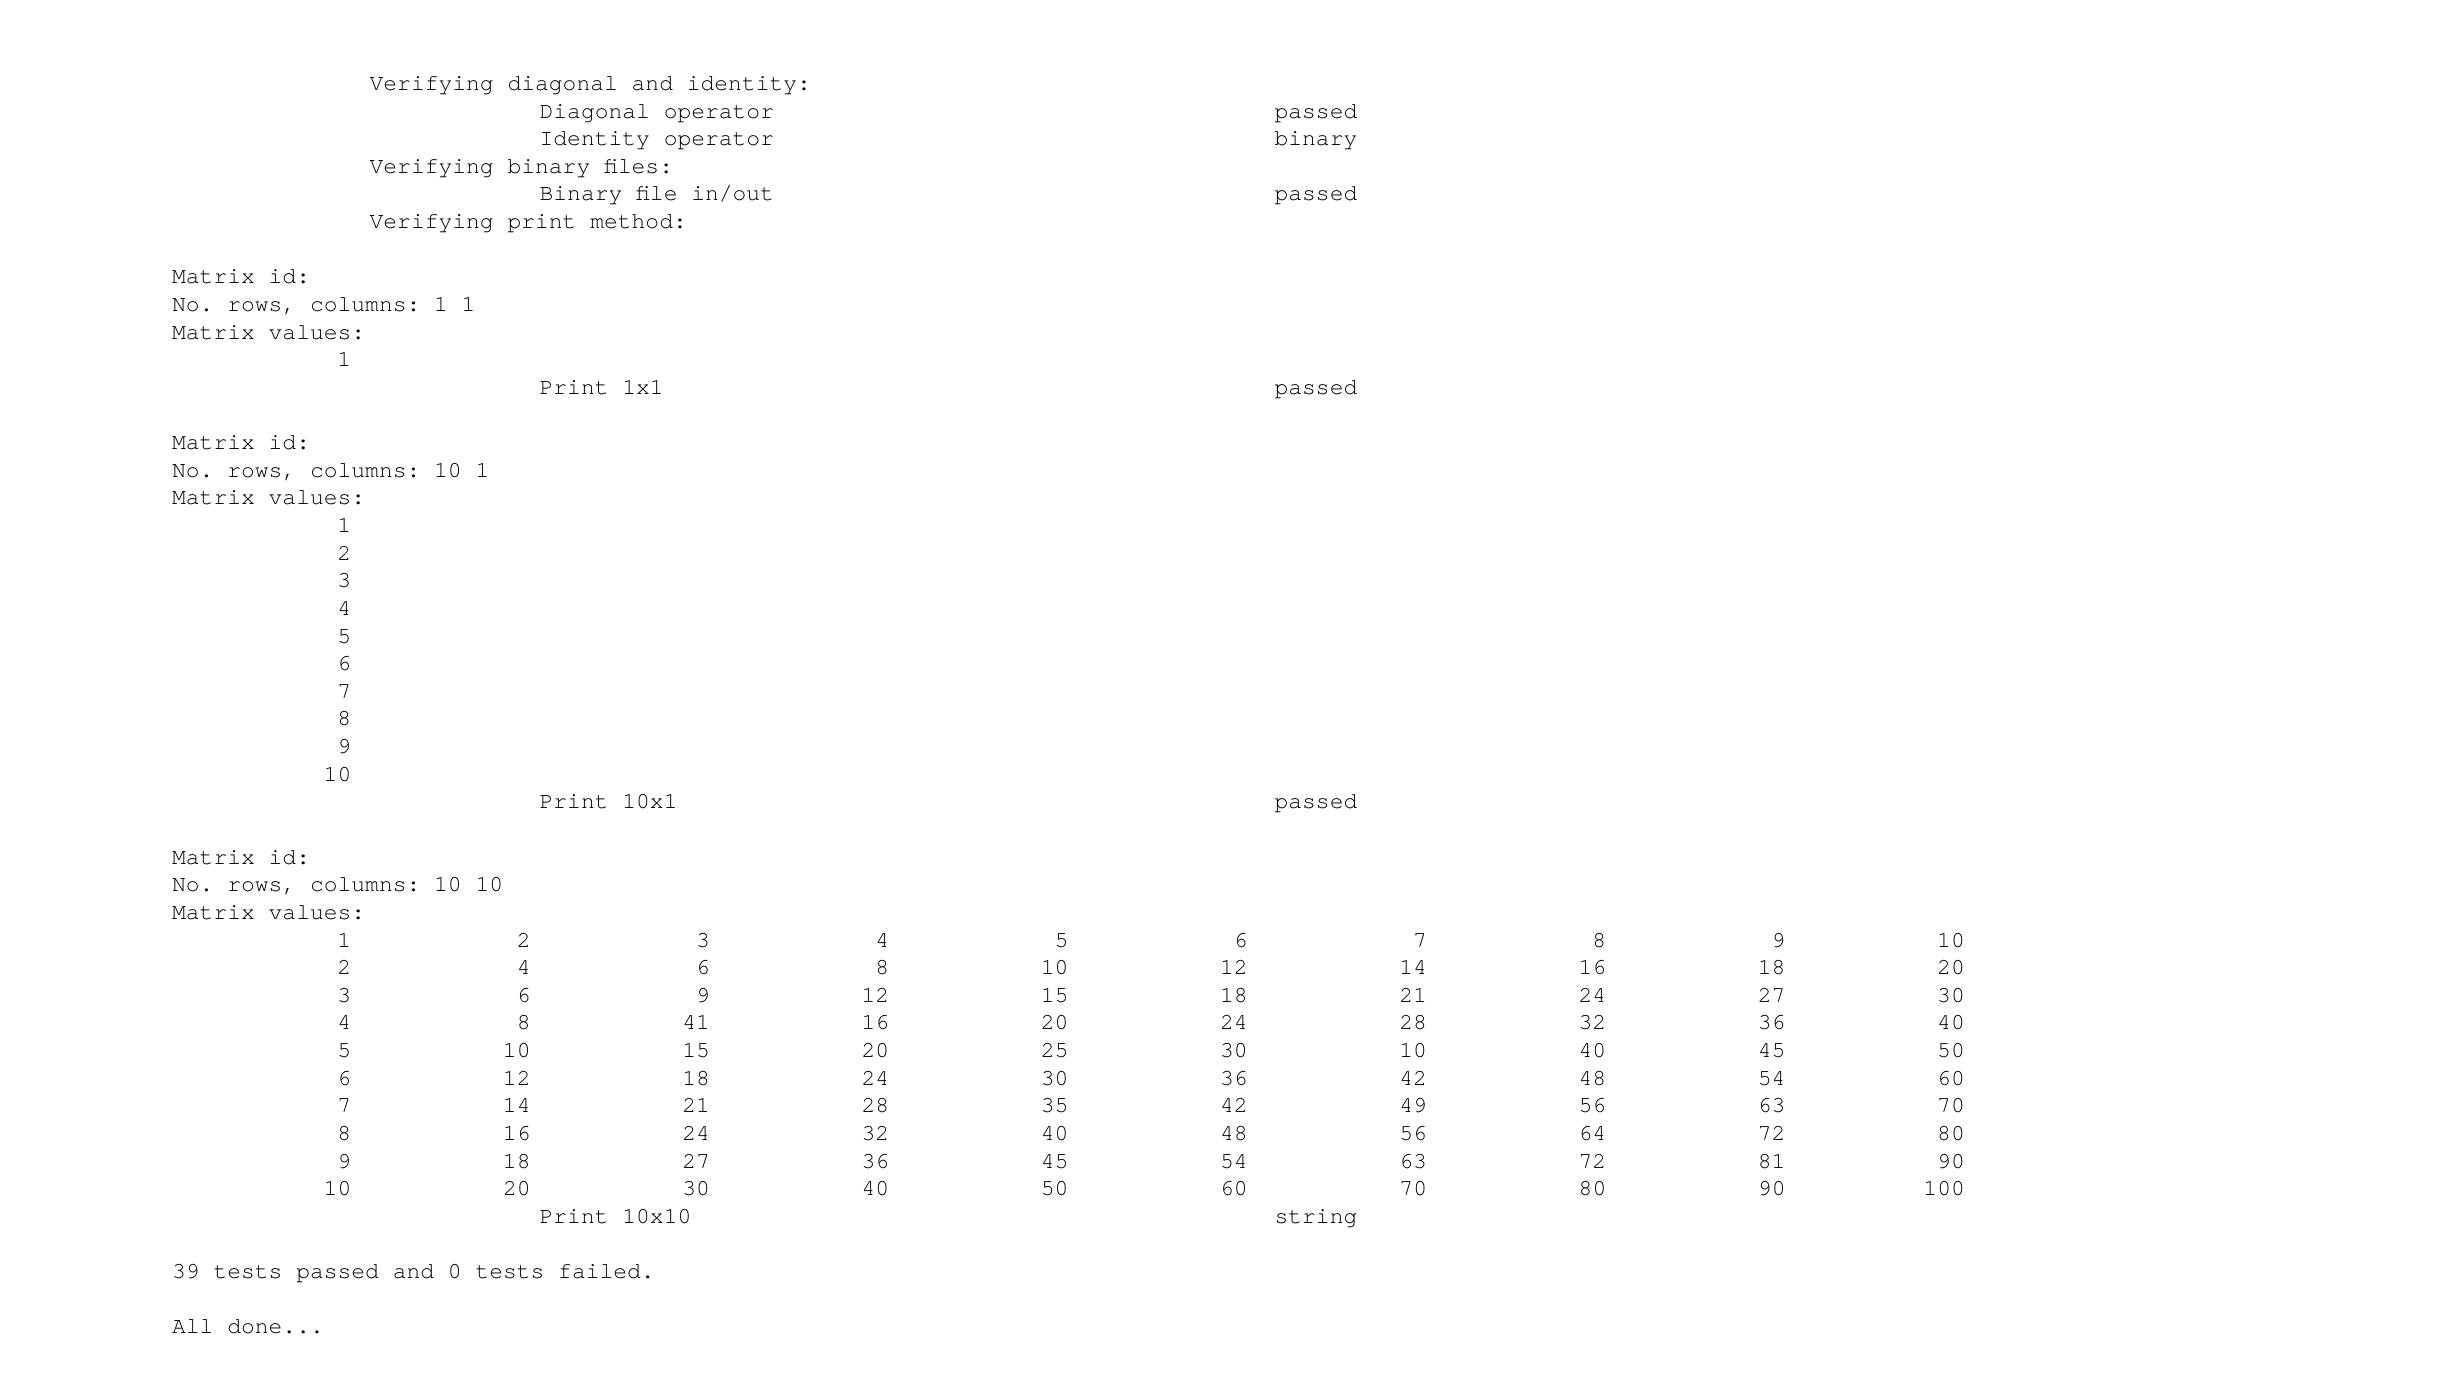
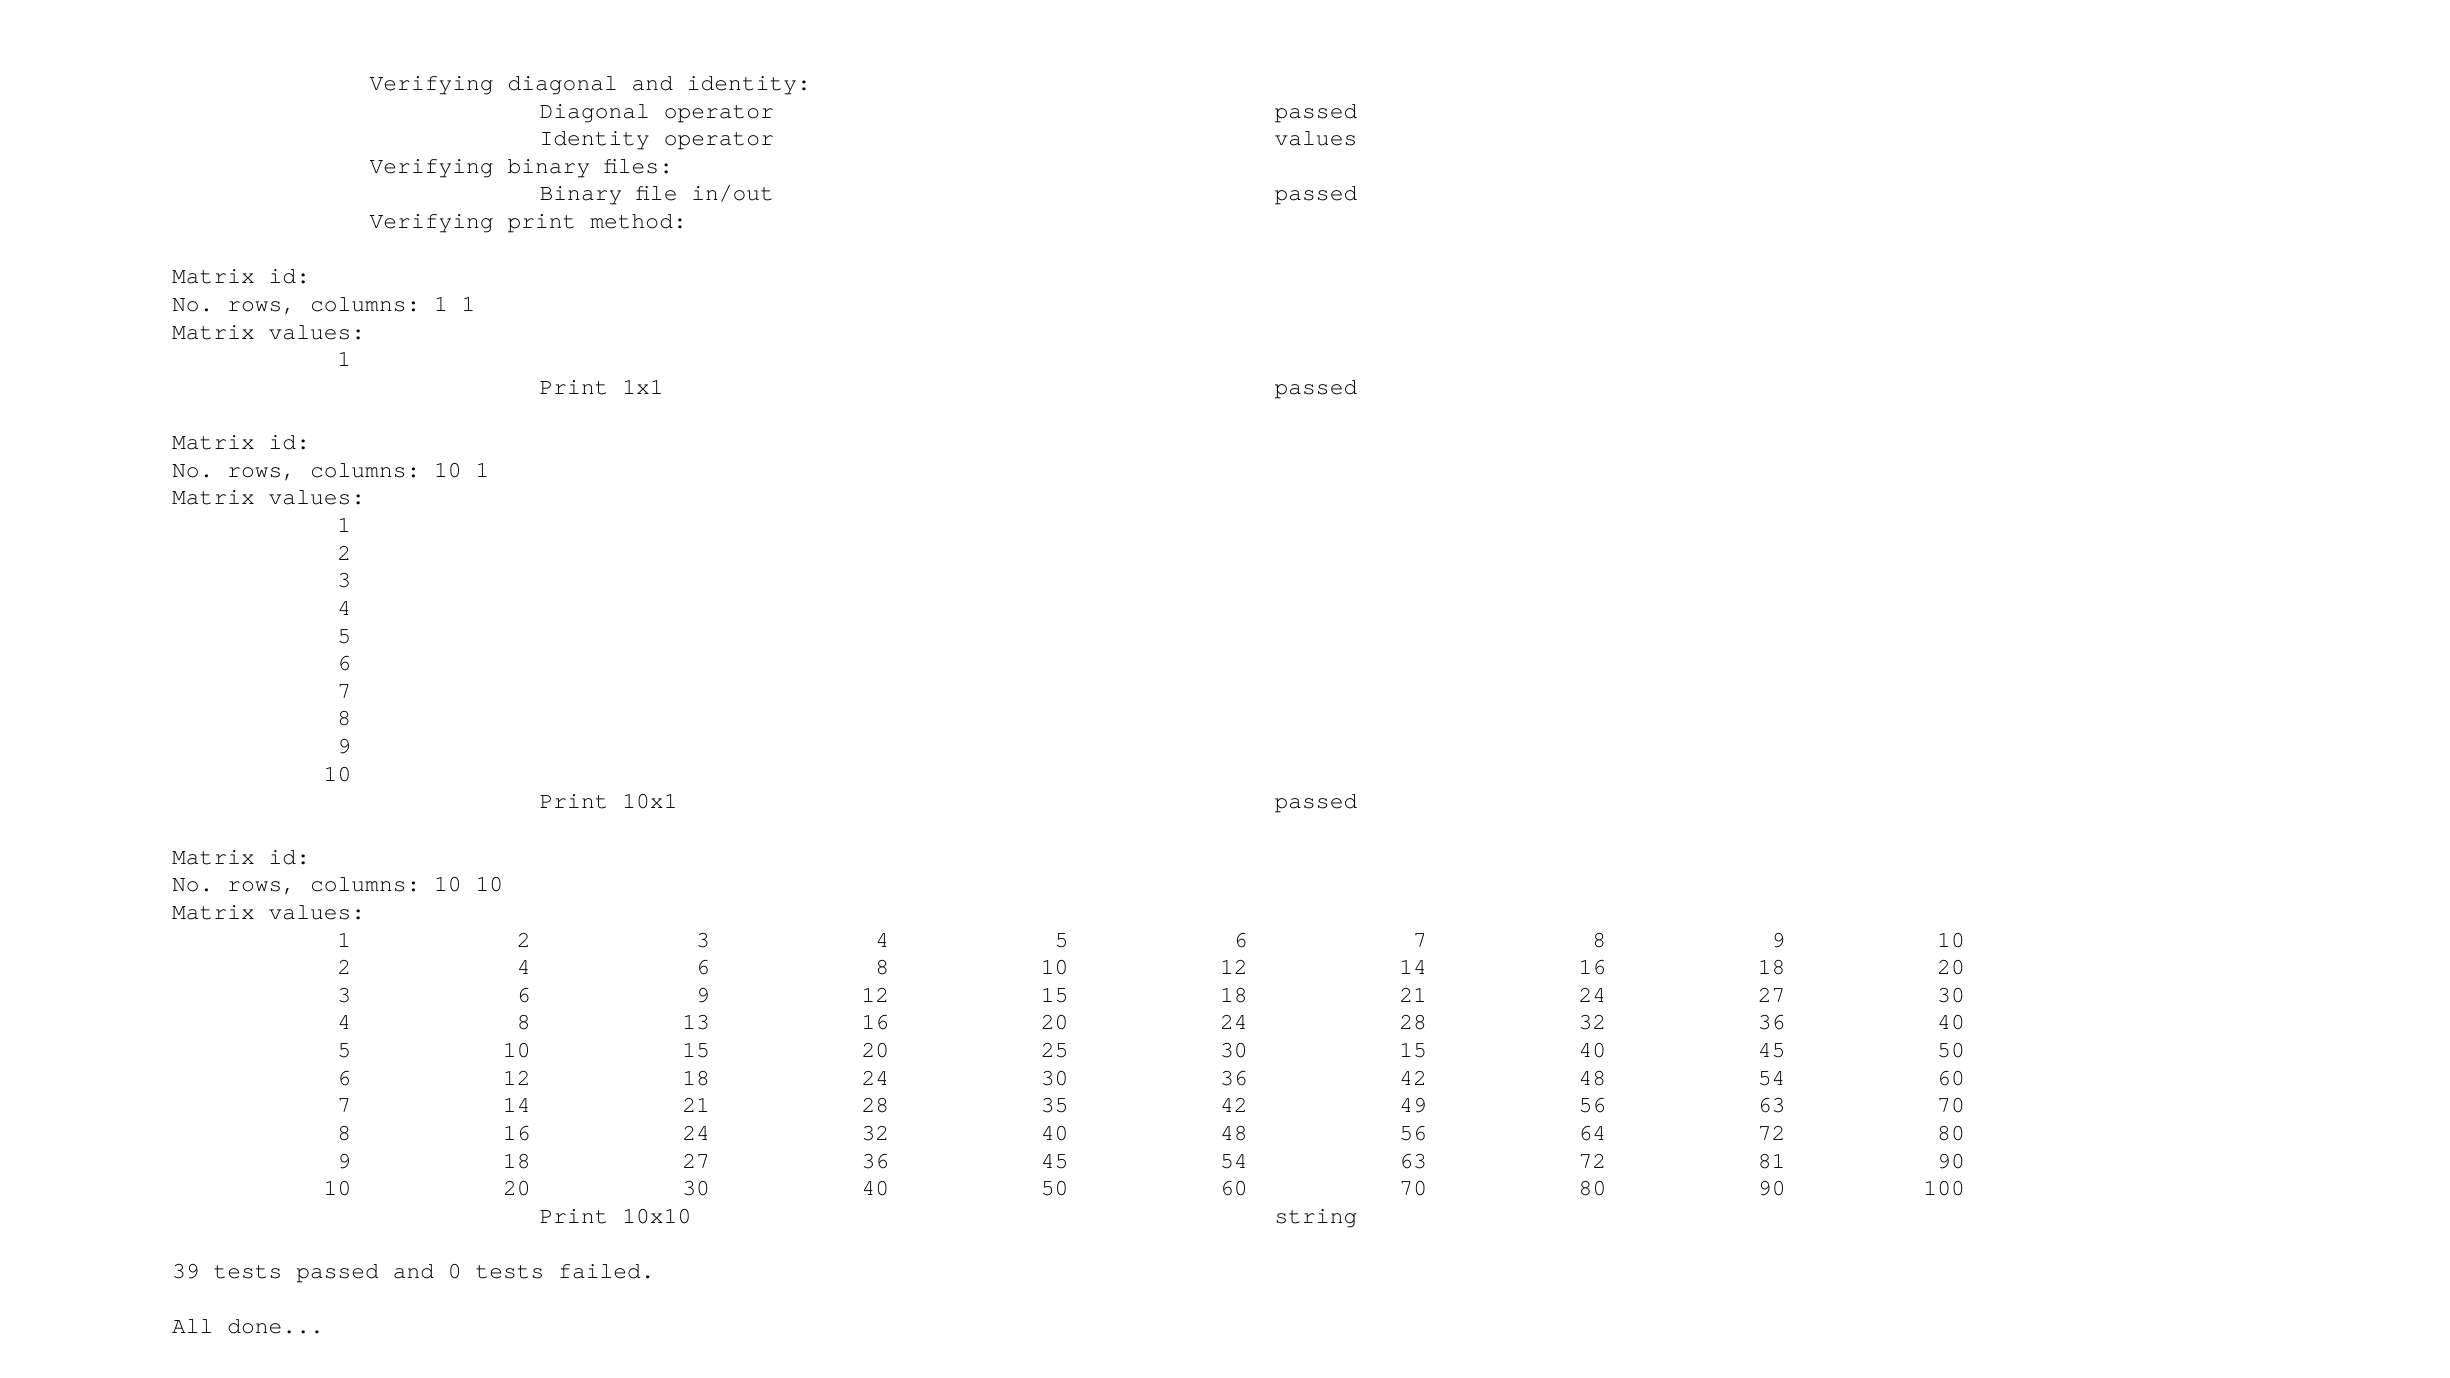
operator binary: binary -> values
41: 41 -> 13
30 10: 10 -> 15
